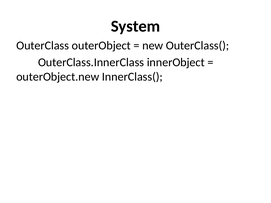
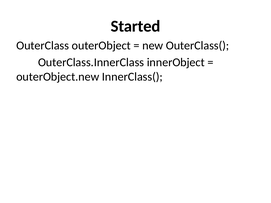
System: System -> Started
